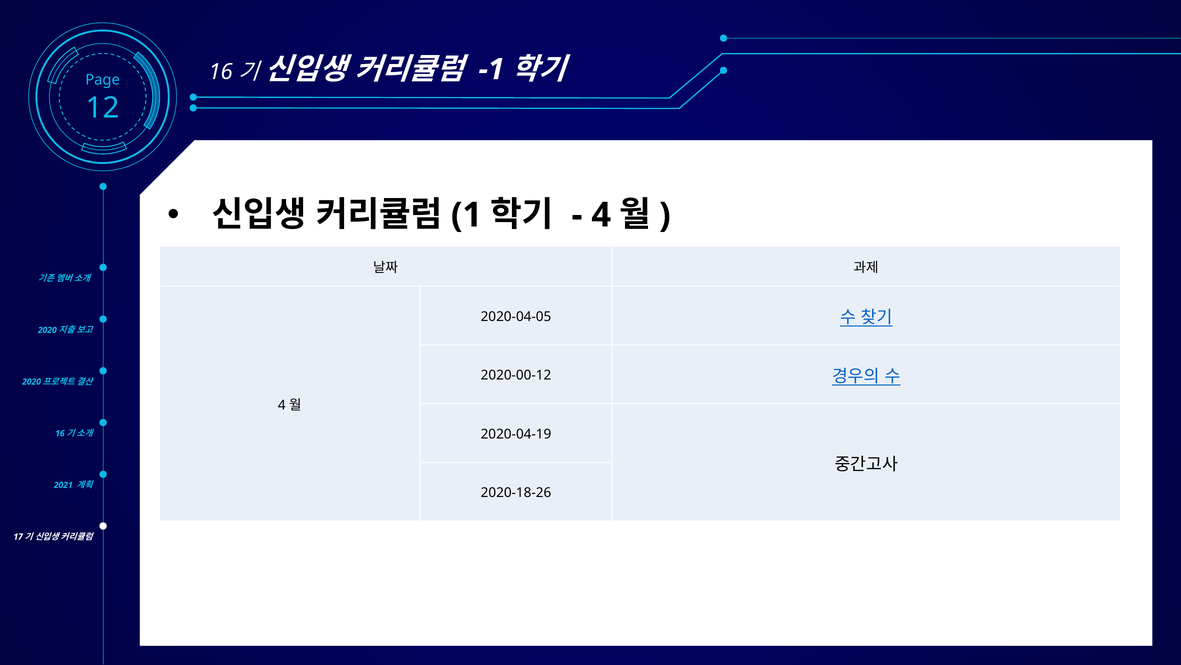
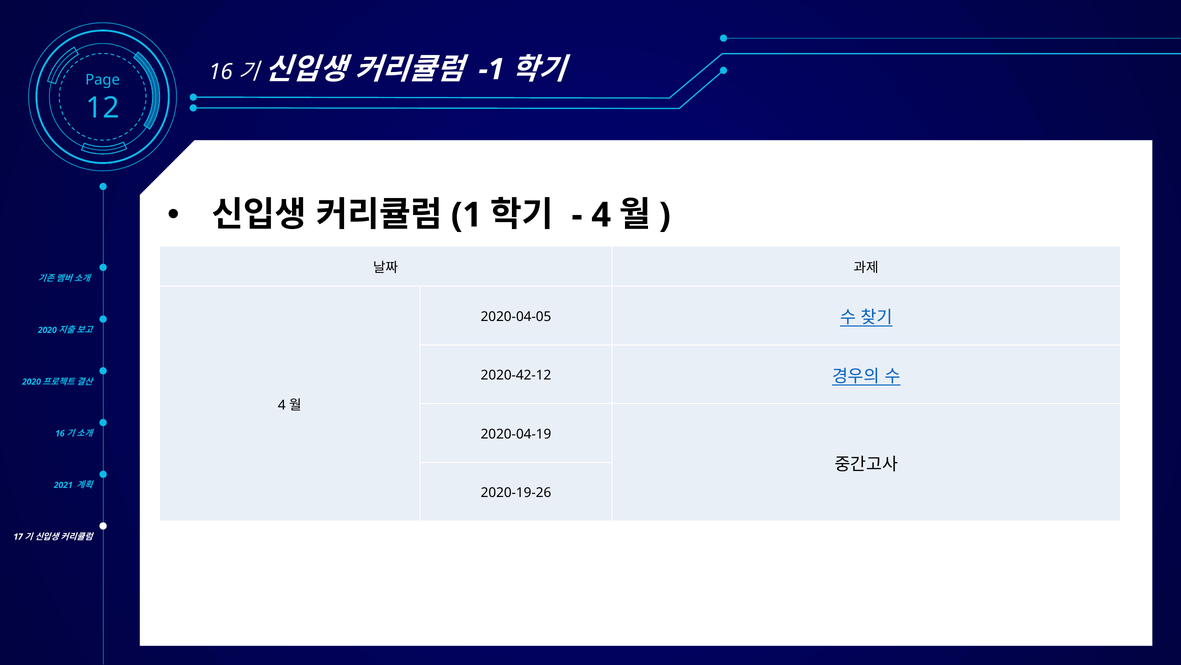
2020-00-12: 2020-00-12 -> 2020-42-12
2020-18-26: 2020-18-26 -> 2020-19-26
